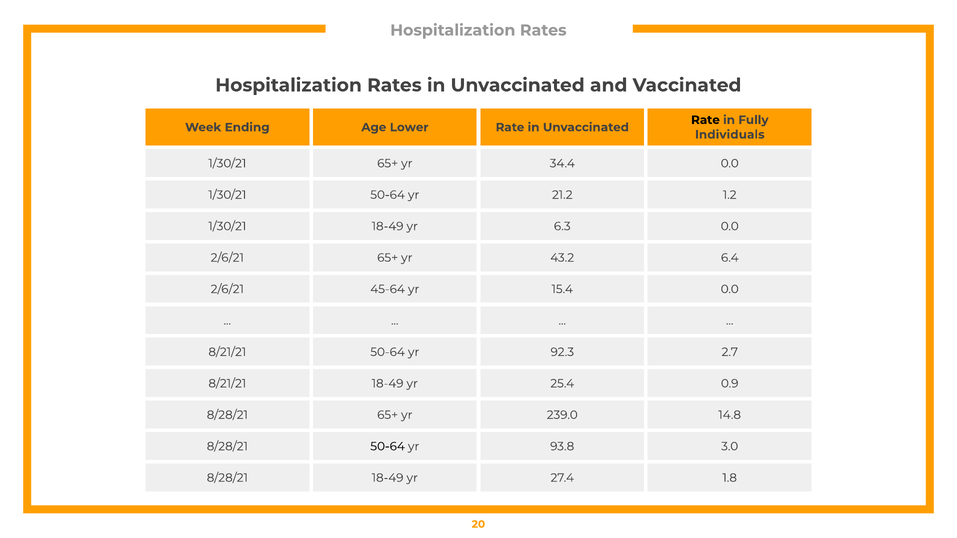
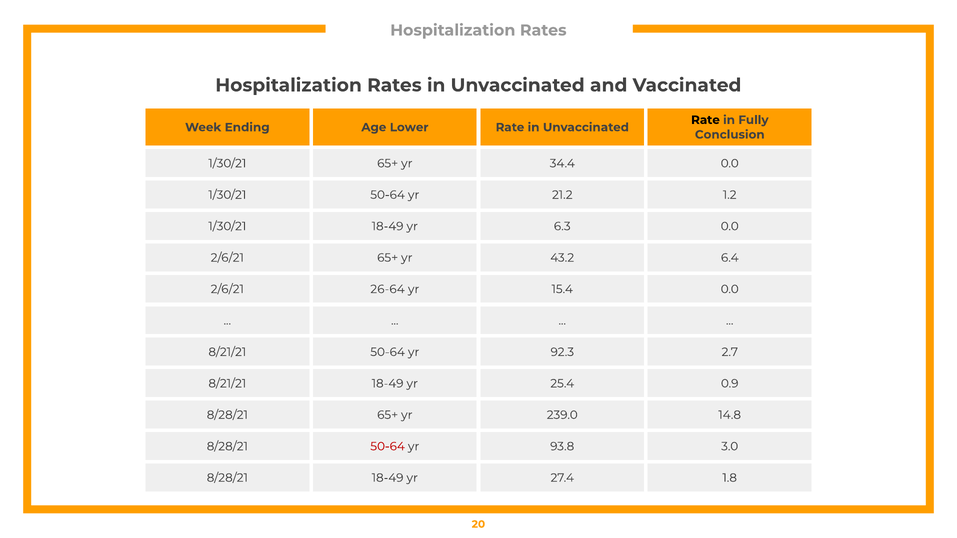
Individuals: Individuals -> Conclusion
45-64: 45-64 -> 26-64
50-64 at (388, 447) colour: black -> red
